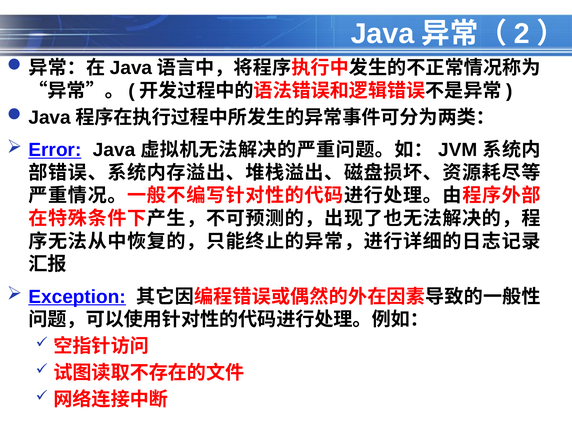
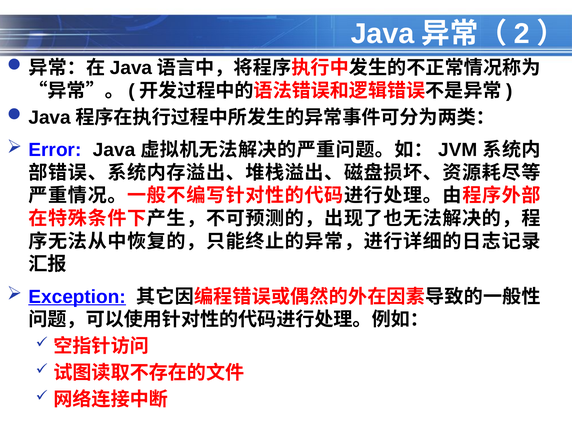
Error underline: present -> none
